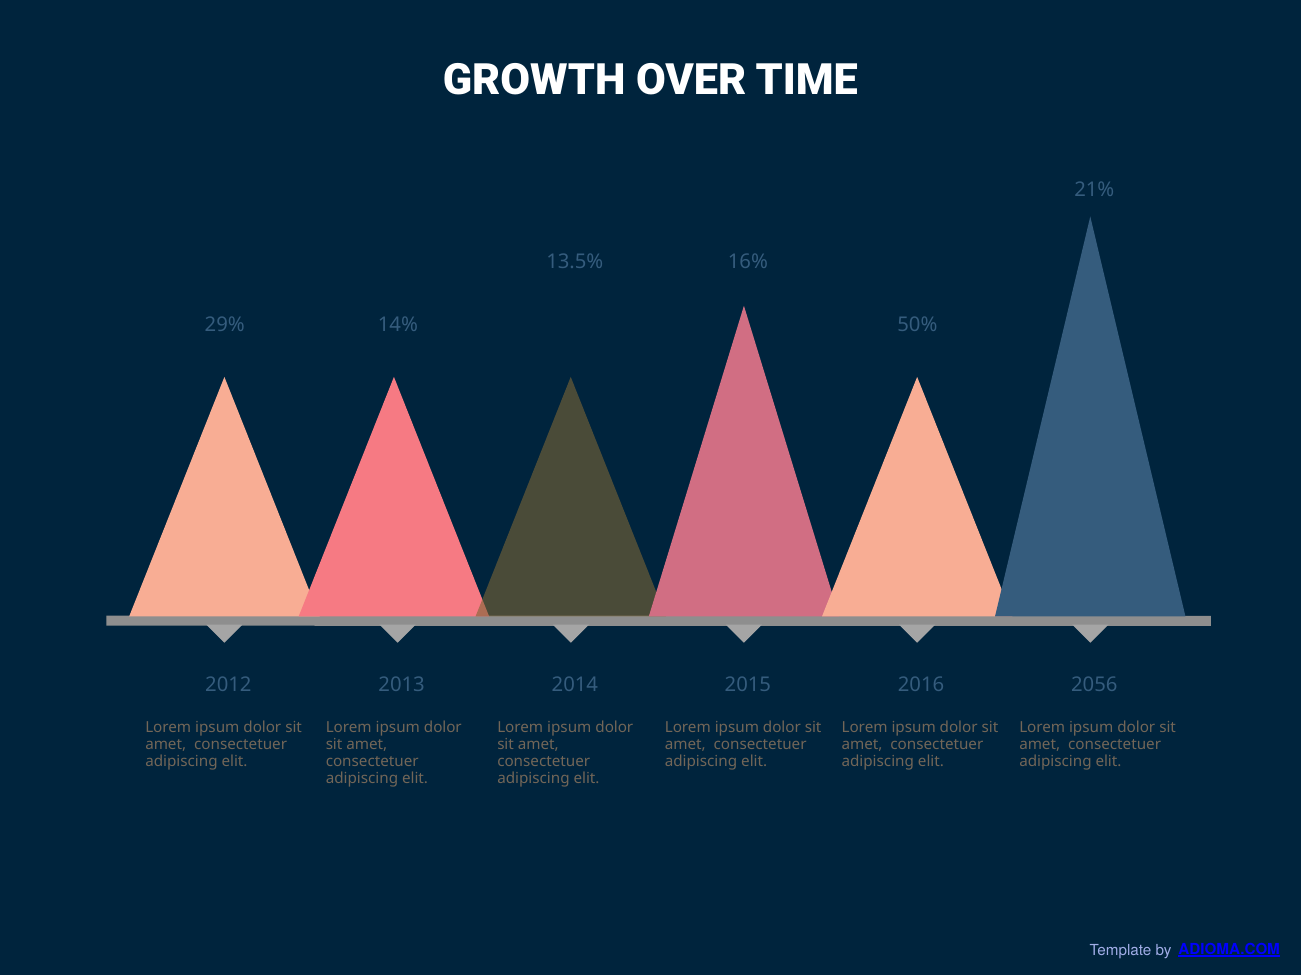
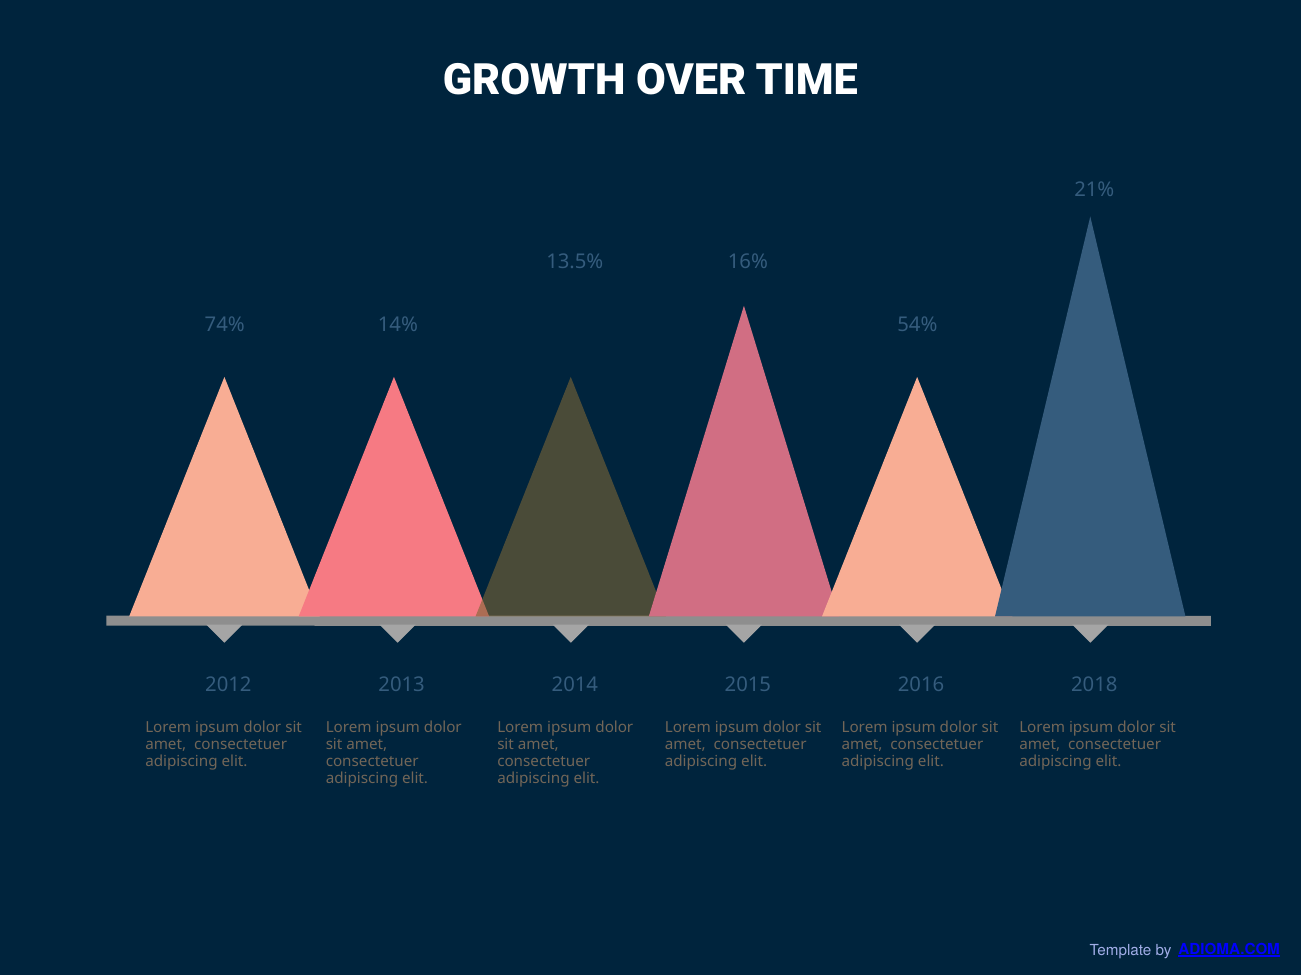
29%: 29% -> 74%
50%: 50% -> 54%
2056: 2056 -> 2018
